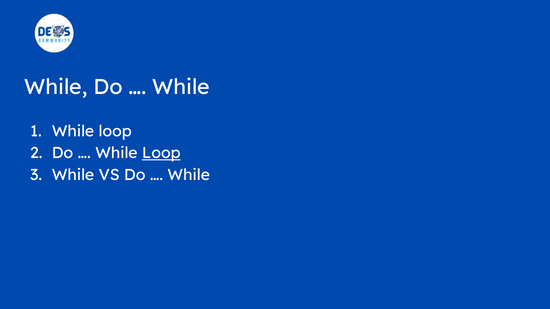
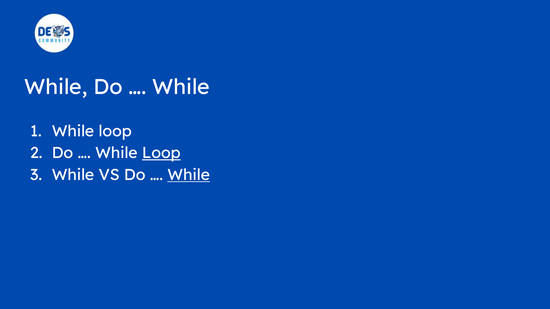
While at (189, 175) underline: none -> present
